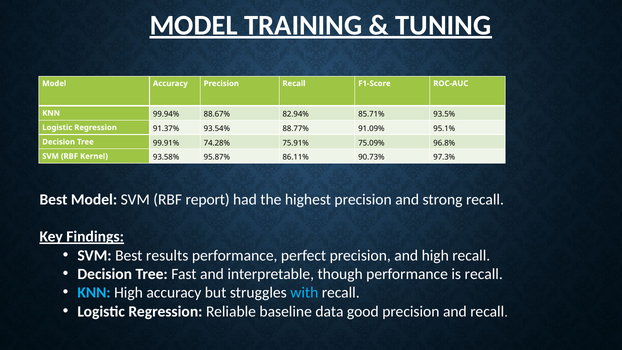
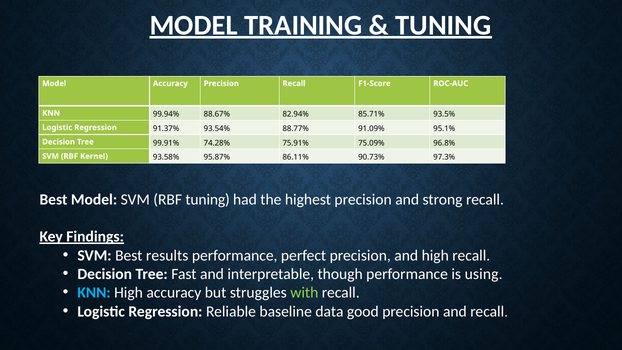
RBF report: report -> tuning
is recall: recall -> using
with colour: light blue -> light green
